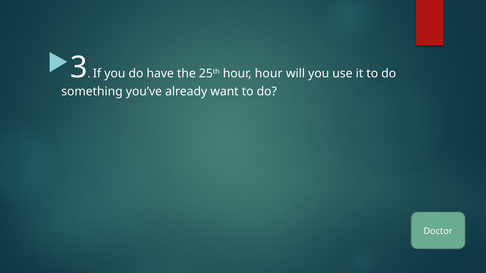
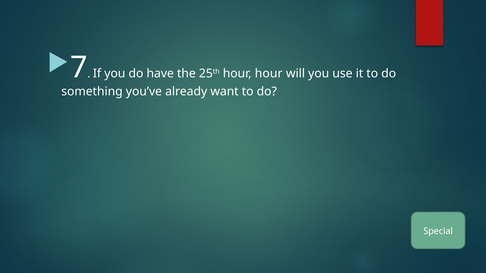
3: 3 -> 7
Doctor: Doctor -> Special
